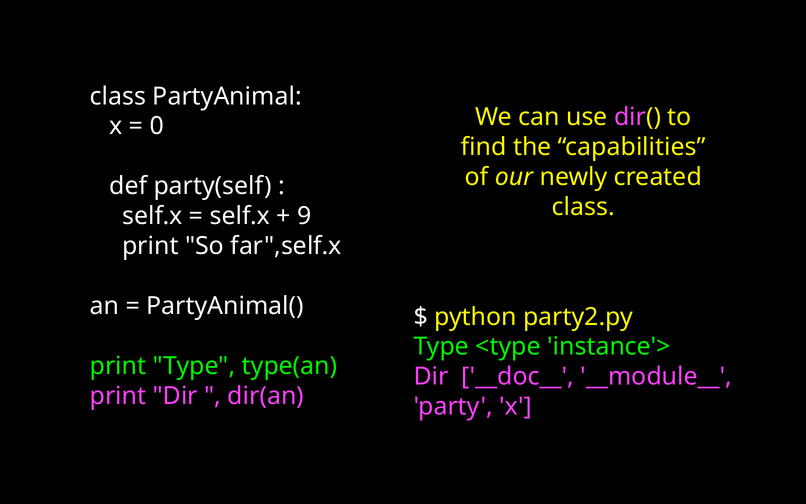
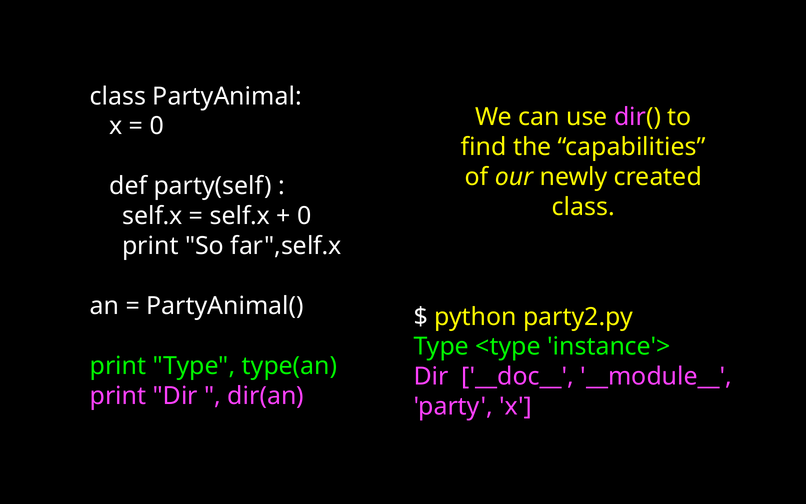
9 at (304, 216): 9 -> 0
